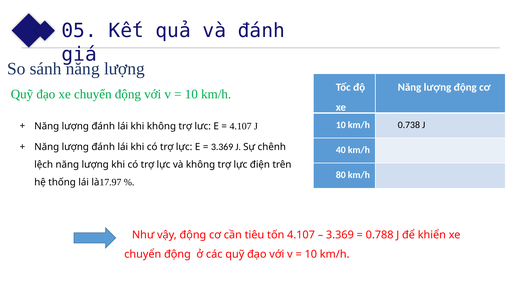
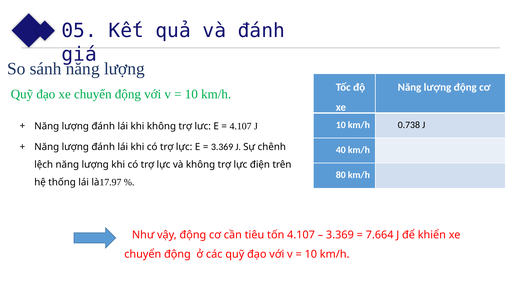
0.788: 0.788 -> 7.664
